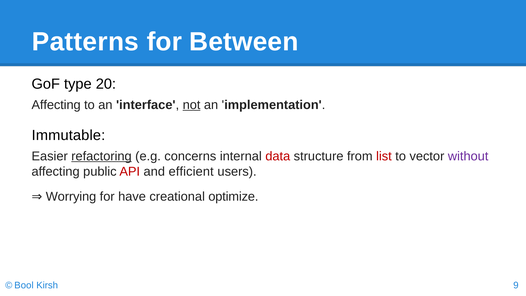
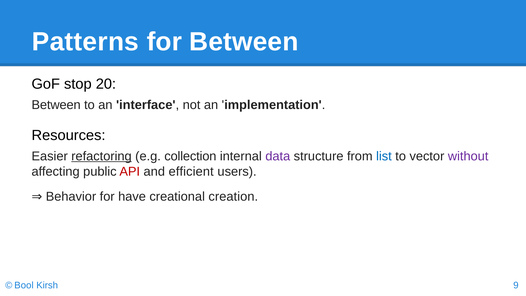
type: type -> stop
Affecting at (56, 105): Affecting -> Between
not underline: present -> none
Immutable: Immutable -> Resources
concerns: concerns -> collection
data colour: red -> purple
list colour: red -> blue
Worrying: Worrying -> Behavior
optimize: optimize -> creation
